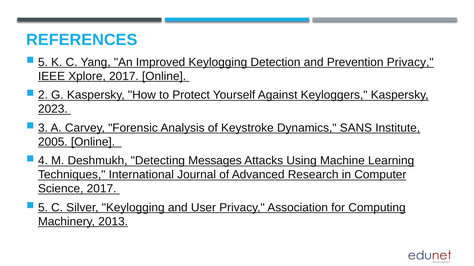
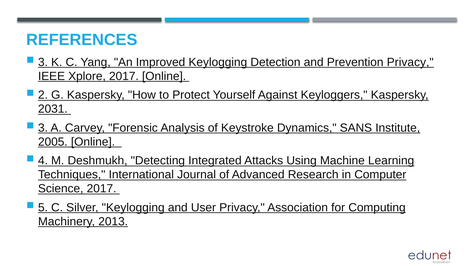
5 at (43, 62): 5 -> 3
2023: 2023 -> 2031
Messages: Messages -> Integrated
